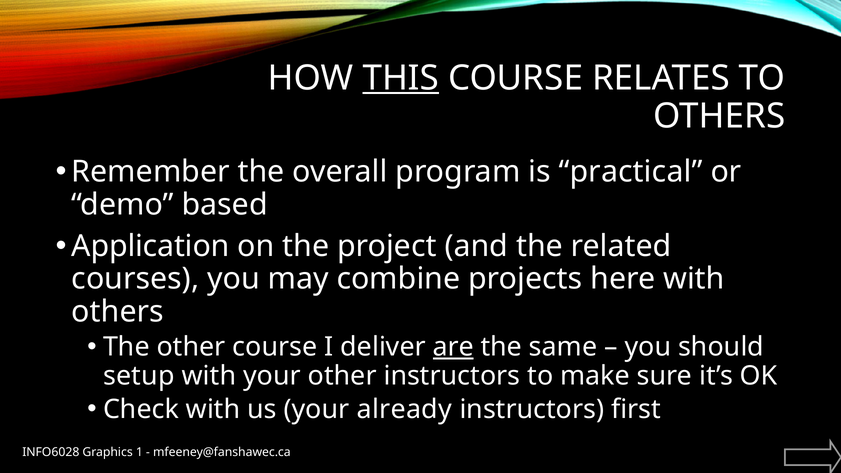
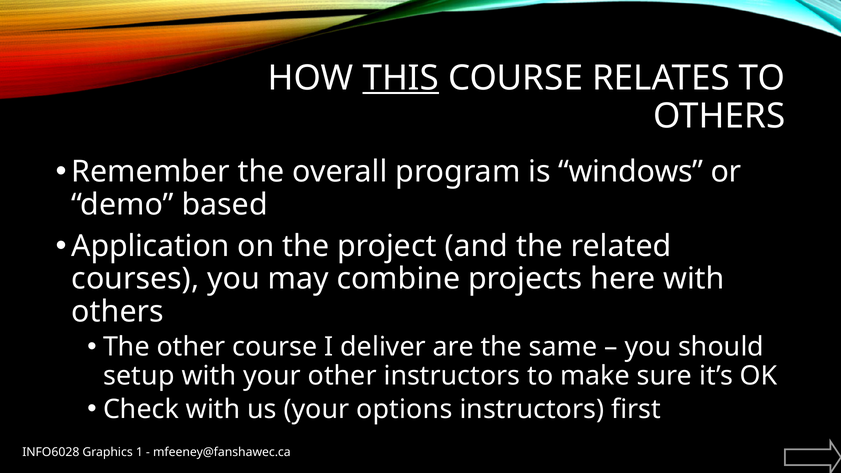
practical: practical -> windows
are underline: present -> none
already: already -> options
